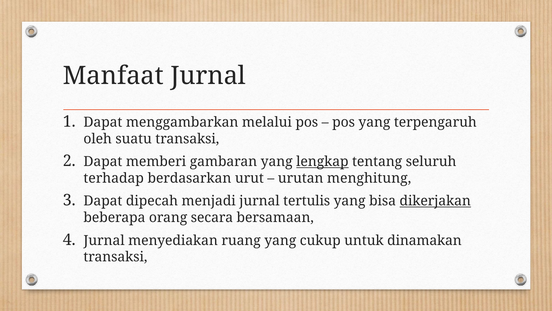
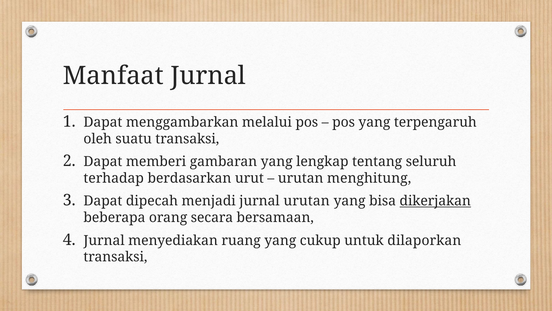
lengkap underline: present -> none
jurnal tertulis: tertulis -> urutan
dinamakan: dinamakan -> dilaporkan
